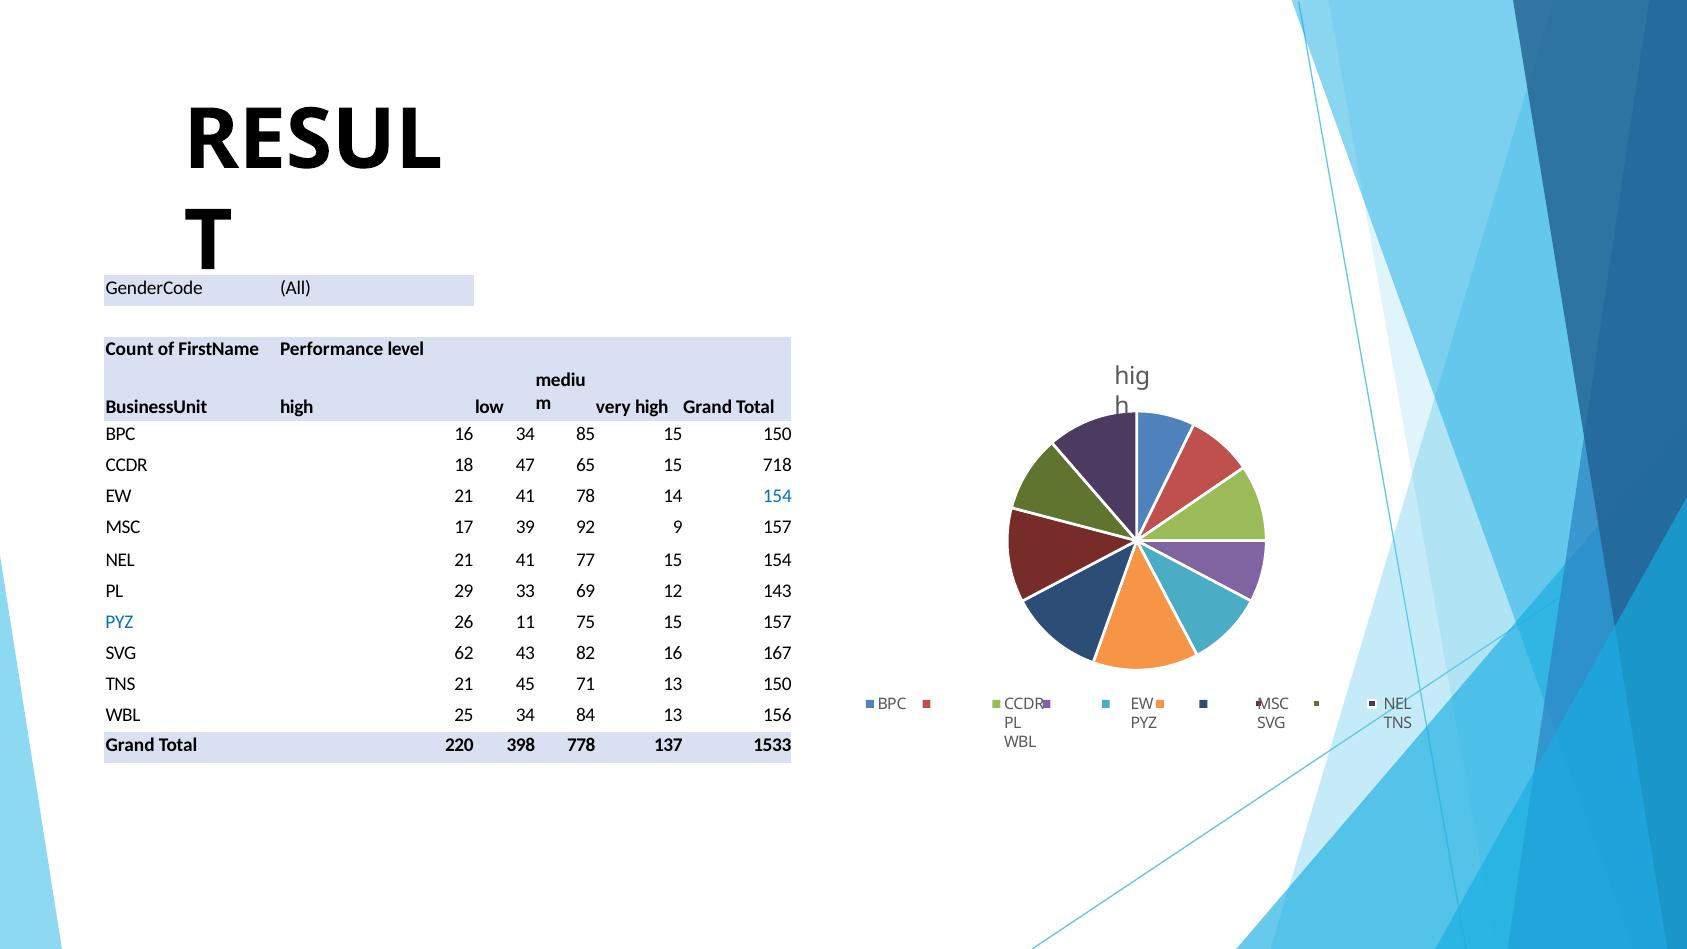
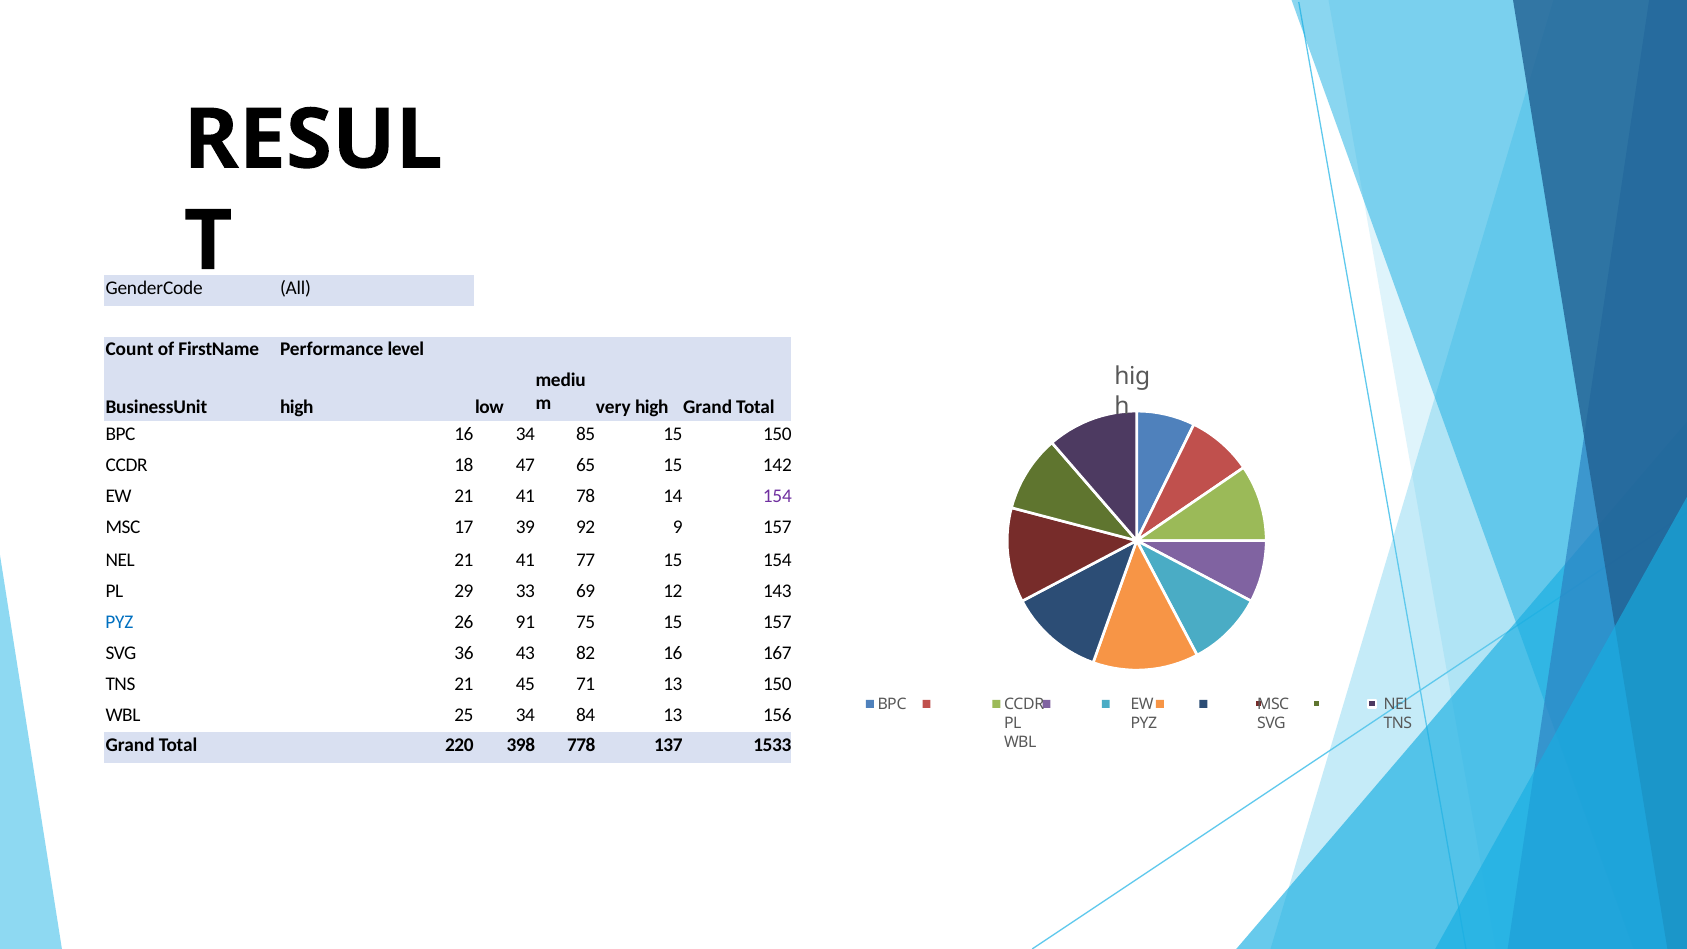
718: 718 -> 142
154 at (777, 496) colour: blue -> purple
11: 11 -> 91
62: 62 -> 36
